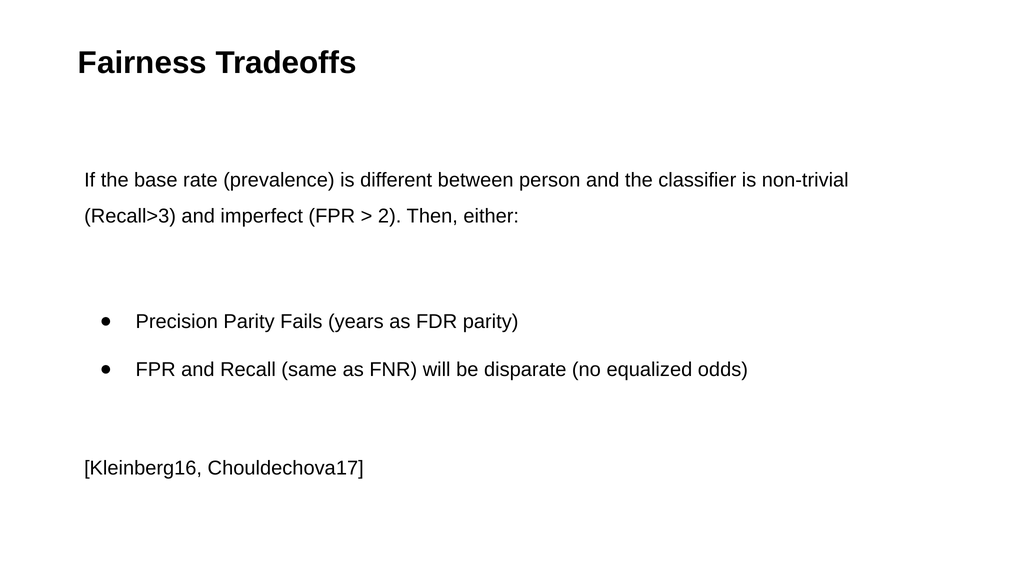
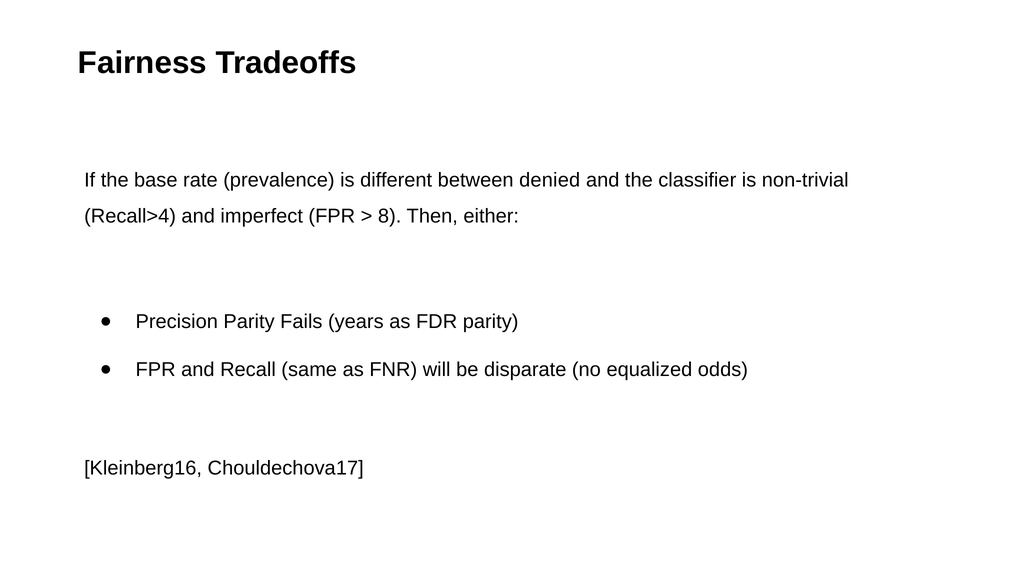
person: person -> denied
Recall>3: Recall>3 -> Recall>4
2: 2 -> 8
